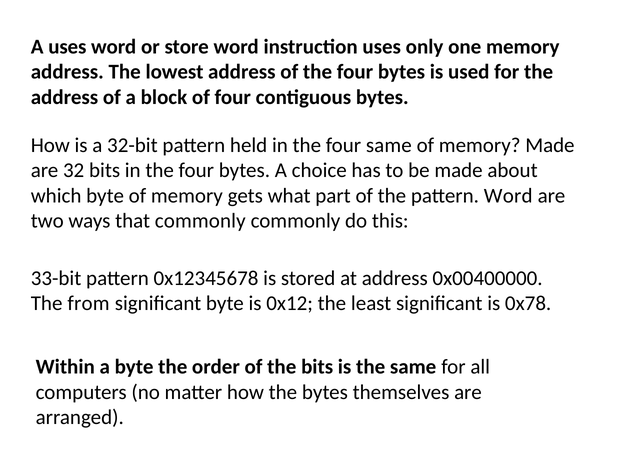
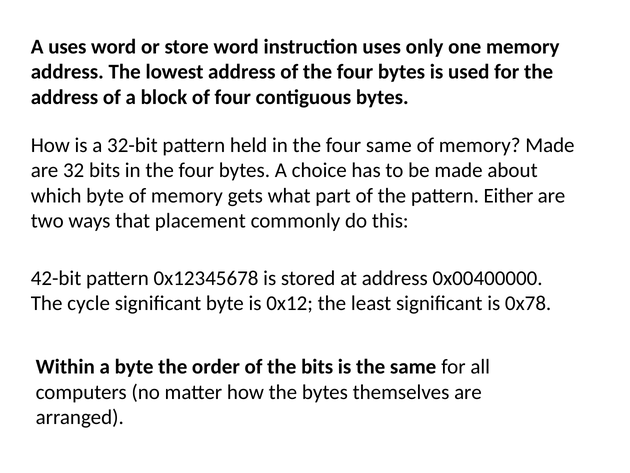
pattern Word: Word -> Either
that commonly: commonly -> placement
33-bit: 33-bit -> 42-bit
from: from -> cycle
